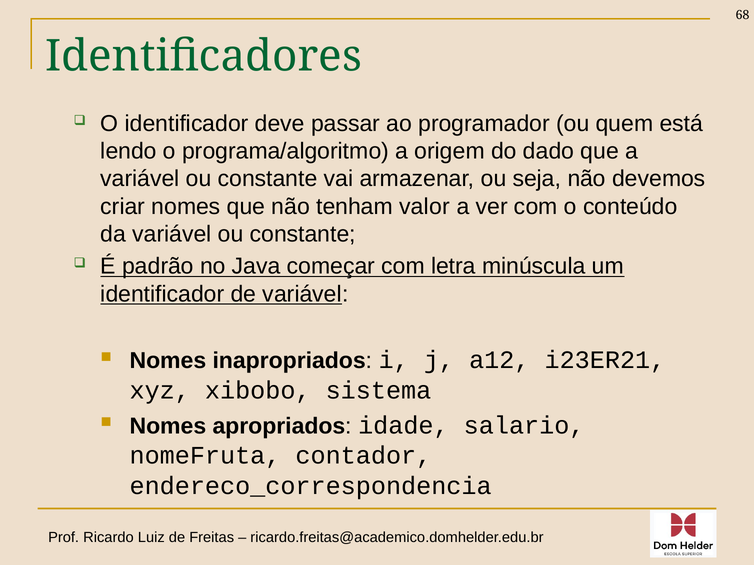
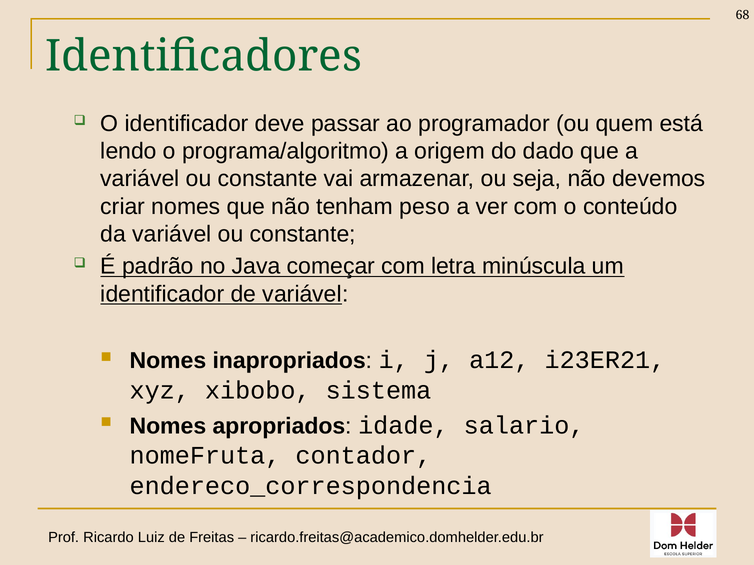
valor: valor -> peso
